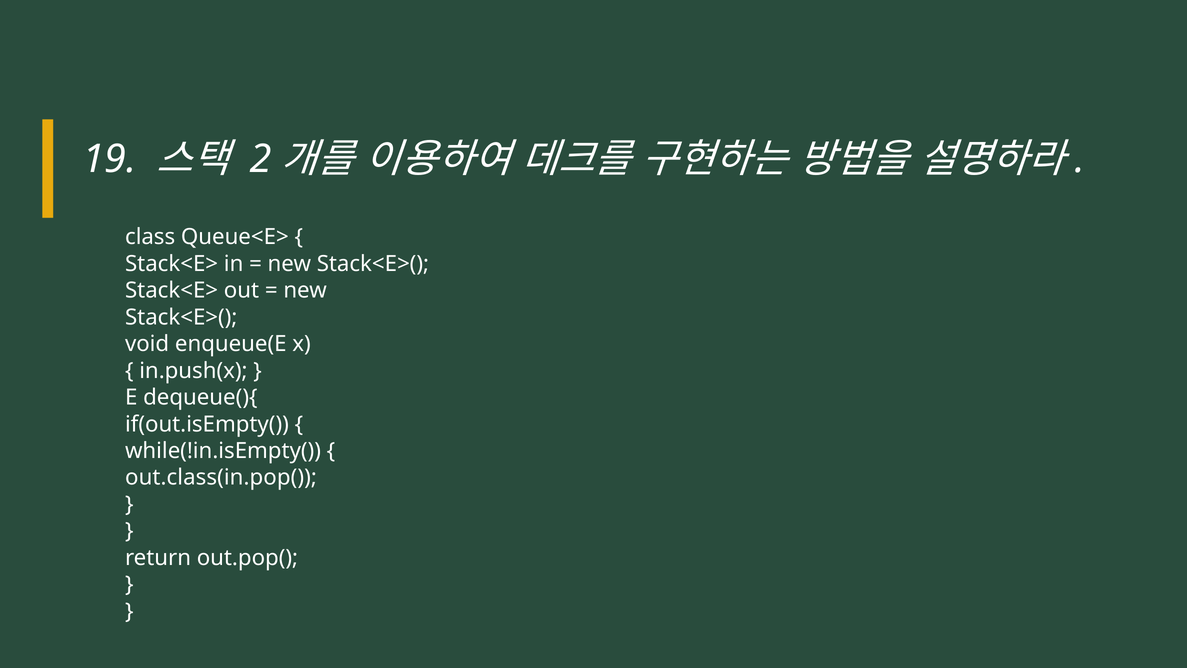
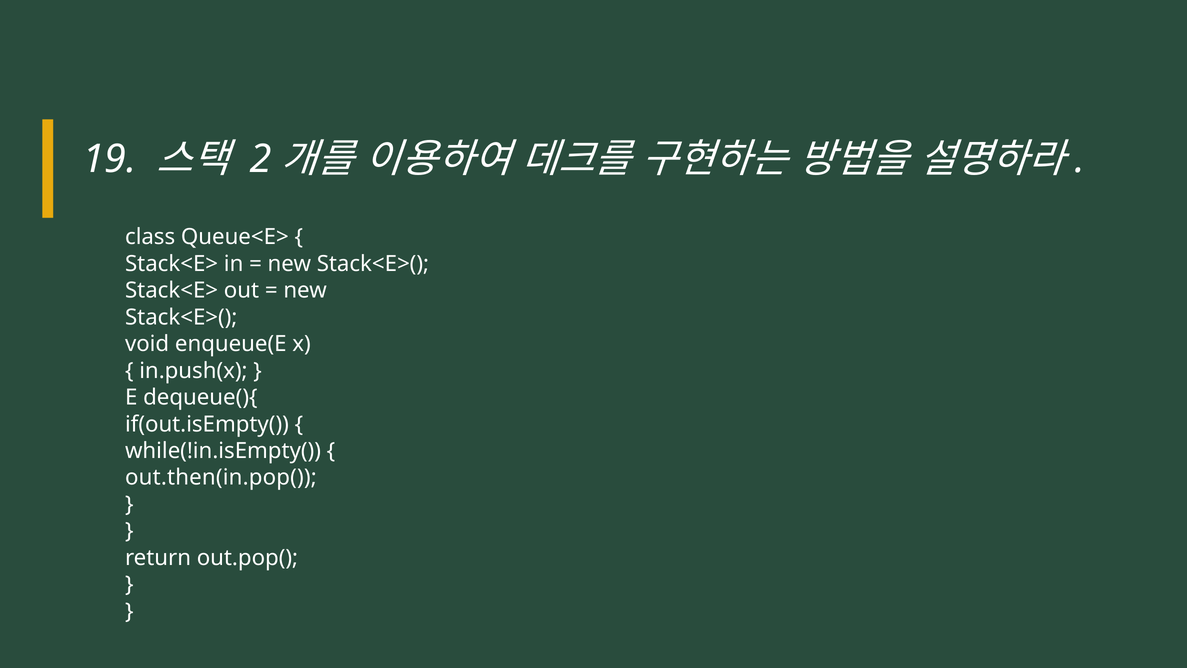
out.class(in.pop(: out.class(in.pop( -> out.then(in.pop(
